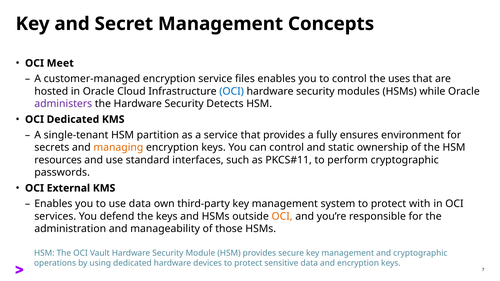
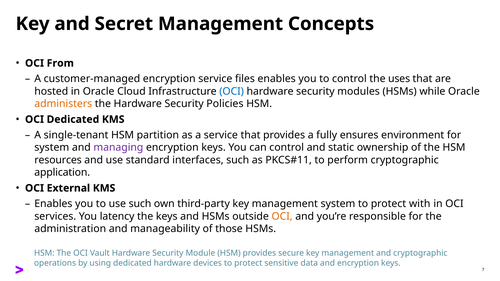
Meet: Meet -> From
administers colour: purple -> orange
Detects: Detects -> Policies
secrets at (52, 148): secrets -> system
managing colour: orange -> purple
passwords: passwords -> application
use data: data -> such
defend: defend -> latency
